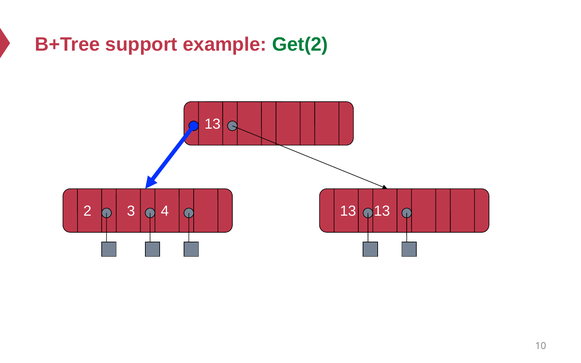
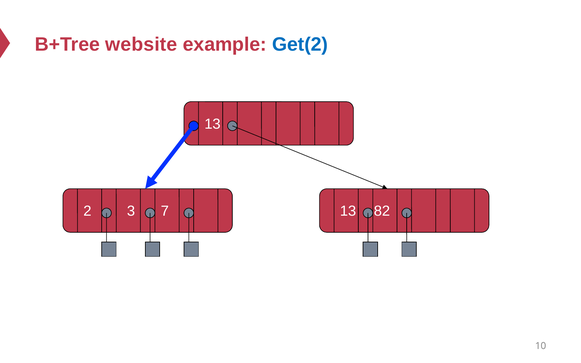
support: support -> website
Get(2 colour: green -> blue
4: 4 -> 7
13 at (382, 211): 13 -> 82
